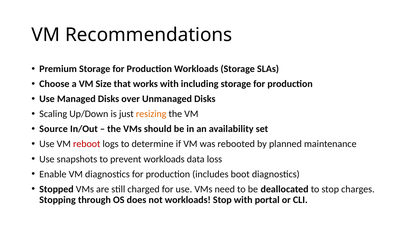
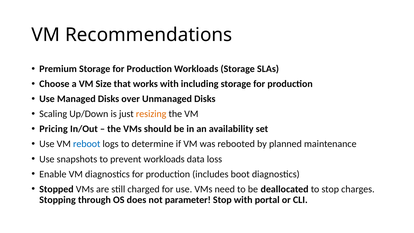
Source: Source -> Pricing
reboot colour: red -> blue
not workloads: workloads -> parameter
